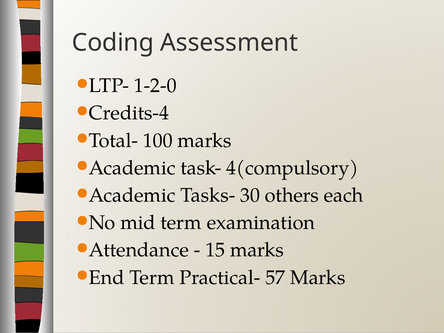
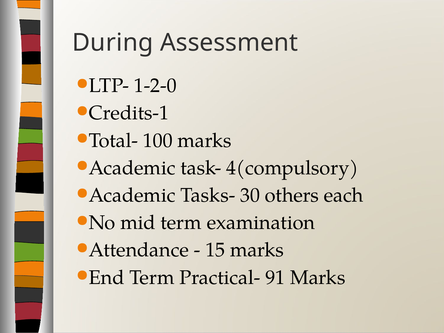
Coding: Coding -> During
Credits-4: Credits-4 -> Credits-1
57: 57 -> 91
